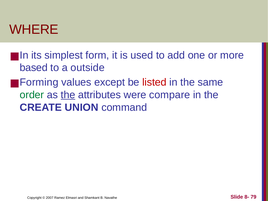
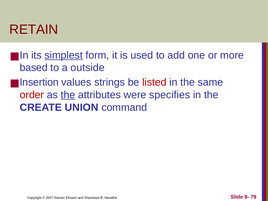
WHERE: WHERE -> RETAIN
simplest underline: none -> present
Forming: Forming -> Insertion
except: except -> strings
order colour: green -> red
compare: compare -> specifies
